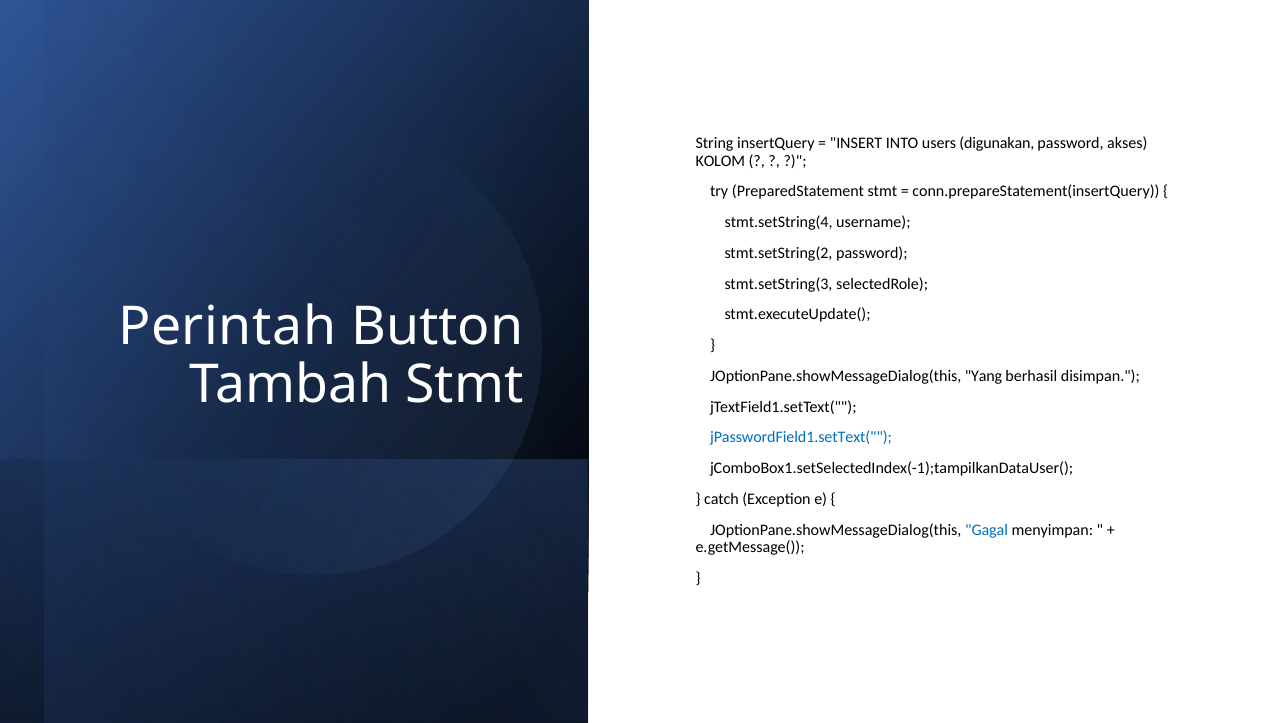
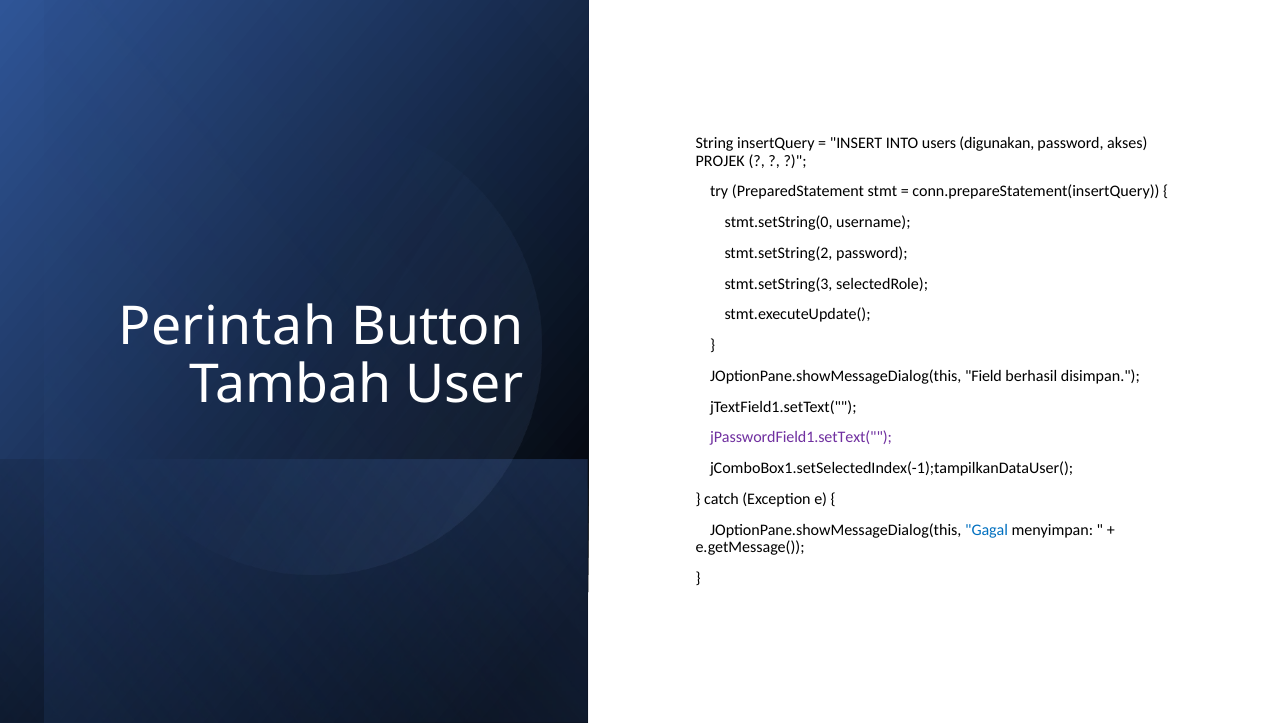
KOLOM: KOLOM -> PROJEK
stmt.setString(4: stmt.setString(4 -> stmt.setString(0
Yang: Yang -> Field
Tambah Stmt: Stmt -> User
jPasswordField1.setText( colour: blue -> purple
